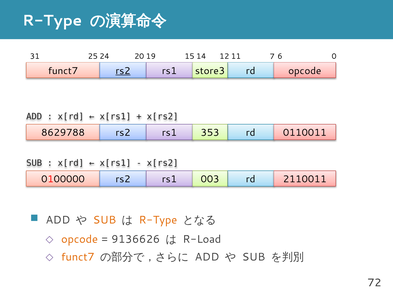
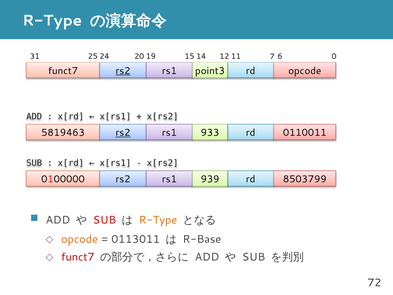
store3: store3 -> point3
8629788: 8629788 -> 5819463
rs2 at (123, 133) underline: none -> present
353: 353 -> 933
003: 003 -> 939
2110011: 2110011 -> 8503799
SUB at (104, 220) colour: orange -> red
9136626: 9136626 -> 0113011
R-Load: R-Load -> R-Base
funct7 at (78, 257) colour: orange -> red
